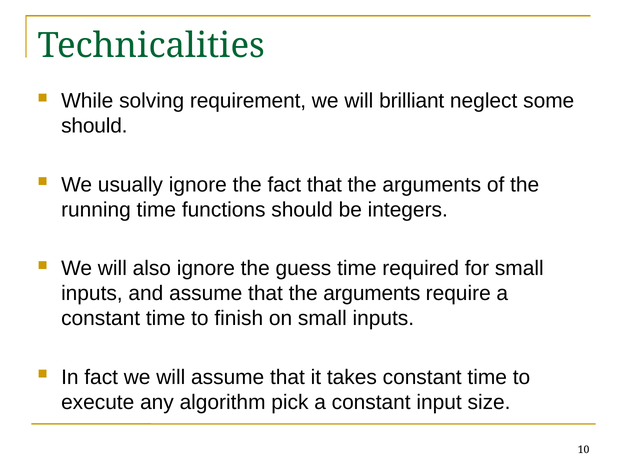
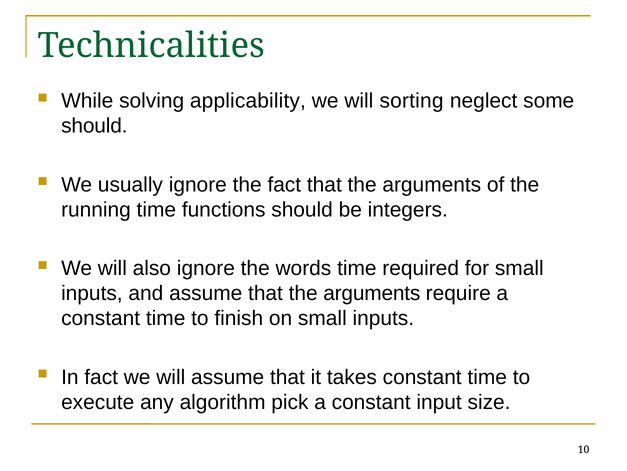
requirement: requirement -> applicability
brilliant: brilliant -> sorting
guess: guess -> words
